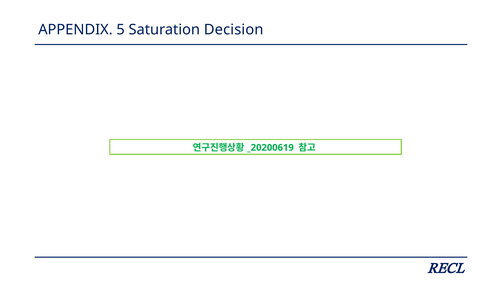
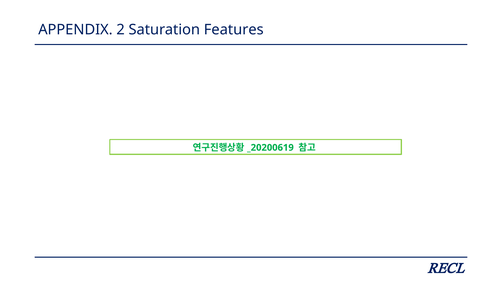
5: 5 -> 2
Decision: Decision -> Features
